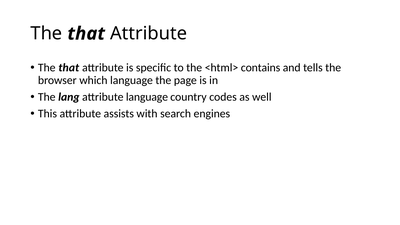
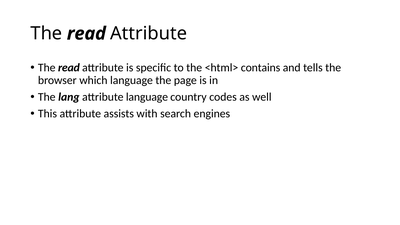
that at (86, 34): that -> read
that at (69, 68): that -> read
